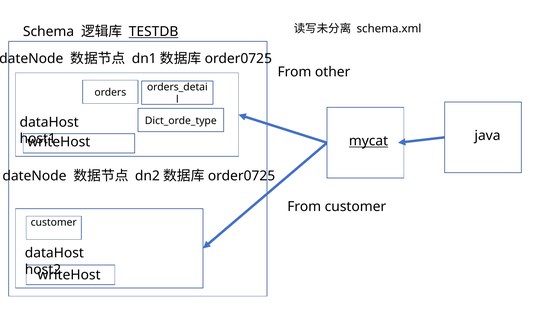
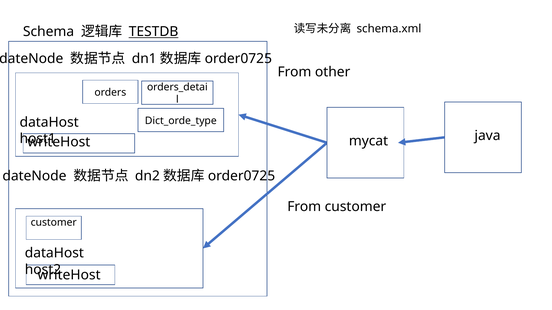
mycat underline: present -> none
